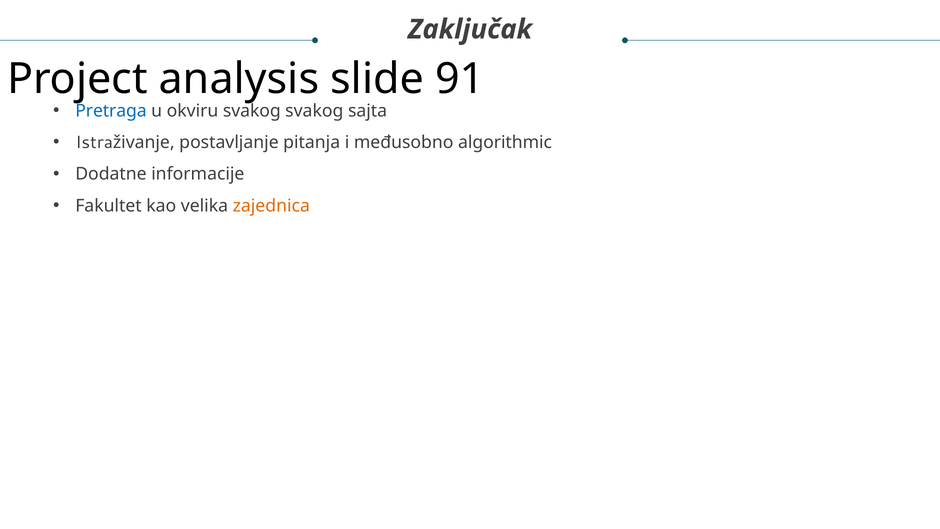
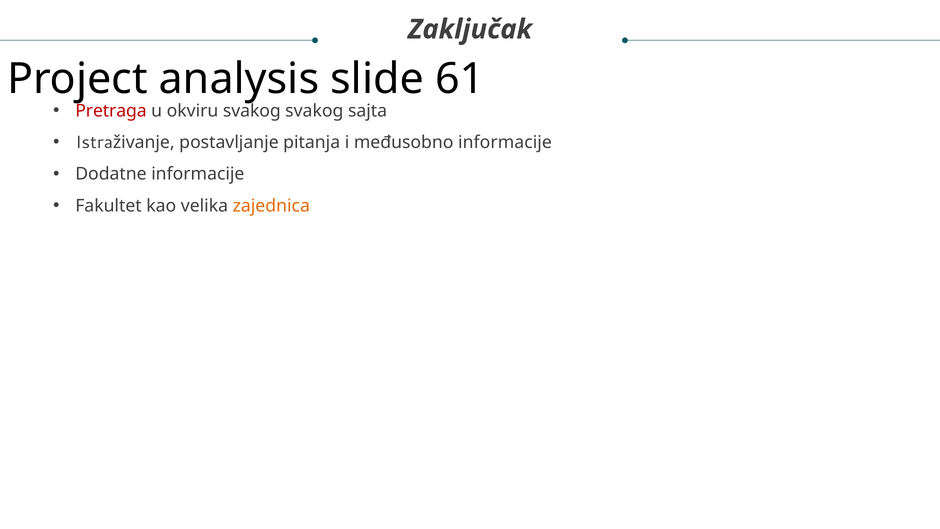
91: 91 -> 61
Pretraga colour: blue -> red
međusobno algorithmic: algorithmic -> informacije
